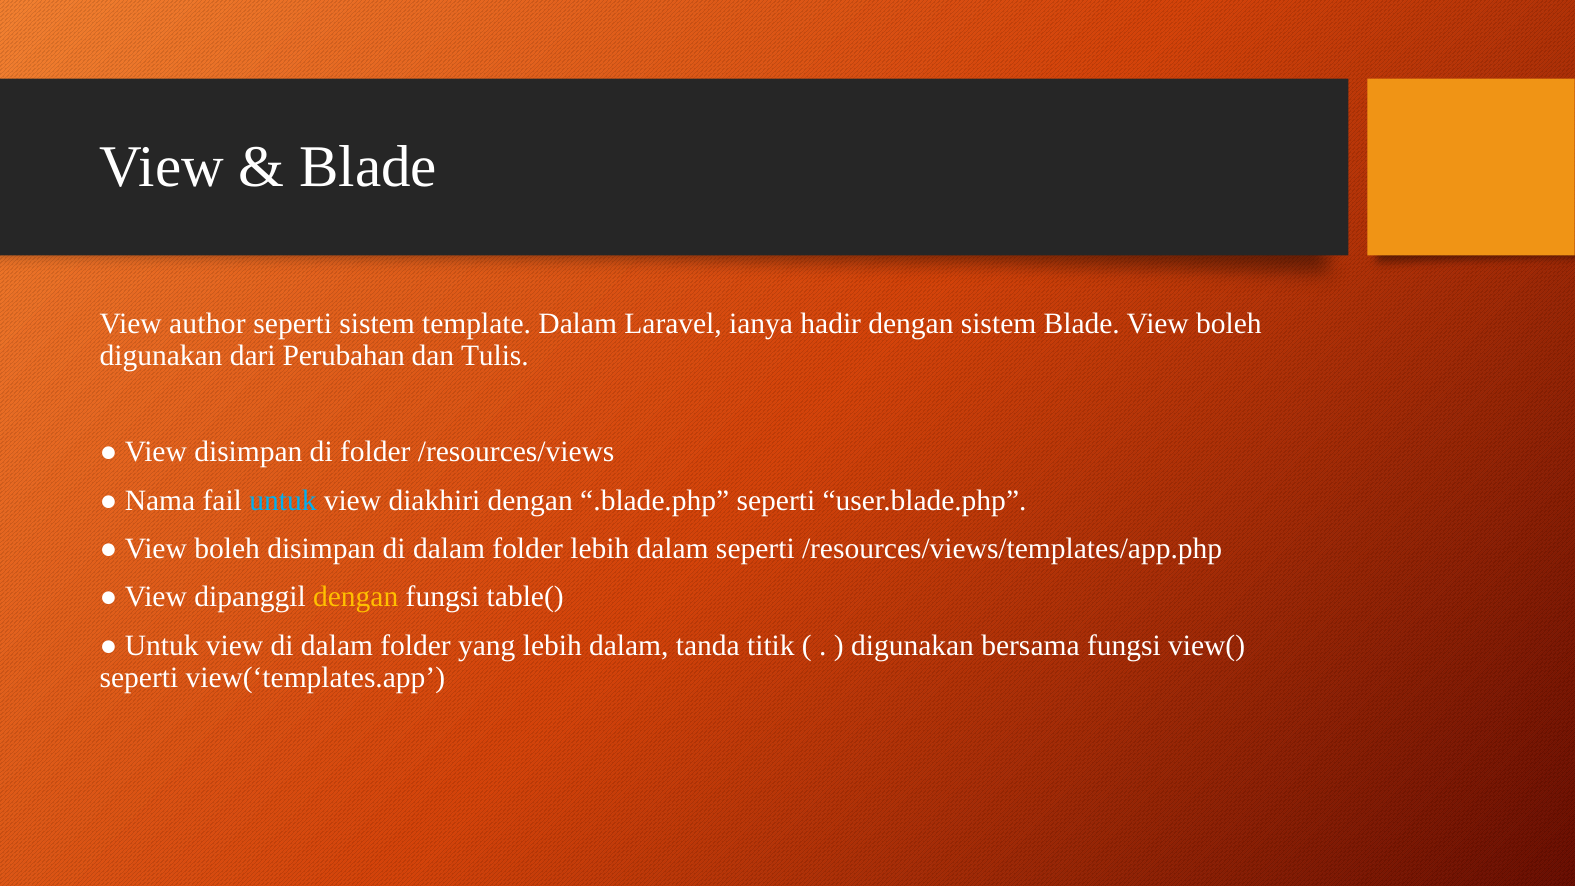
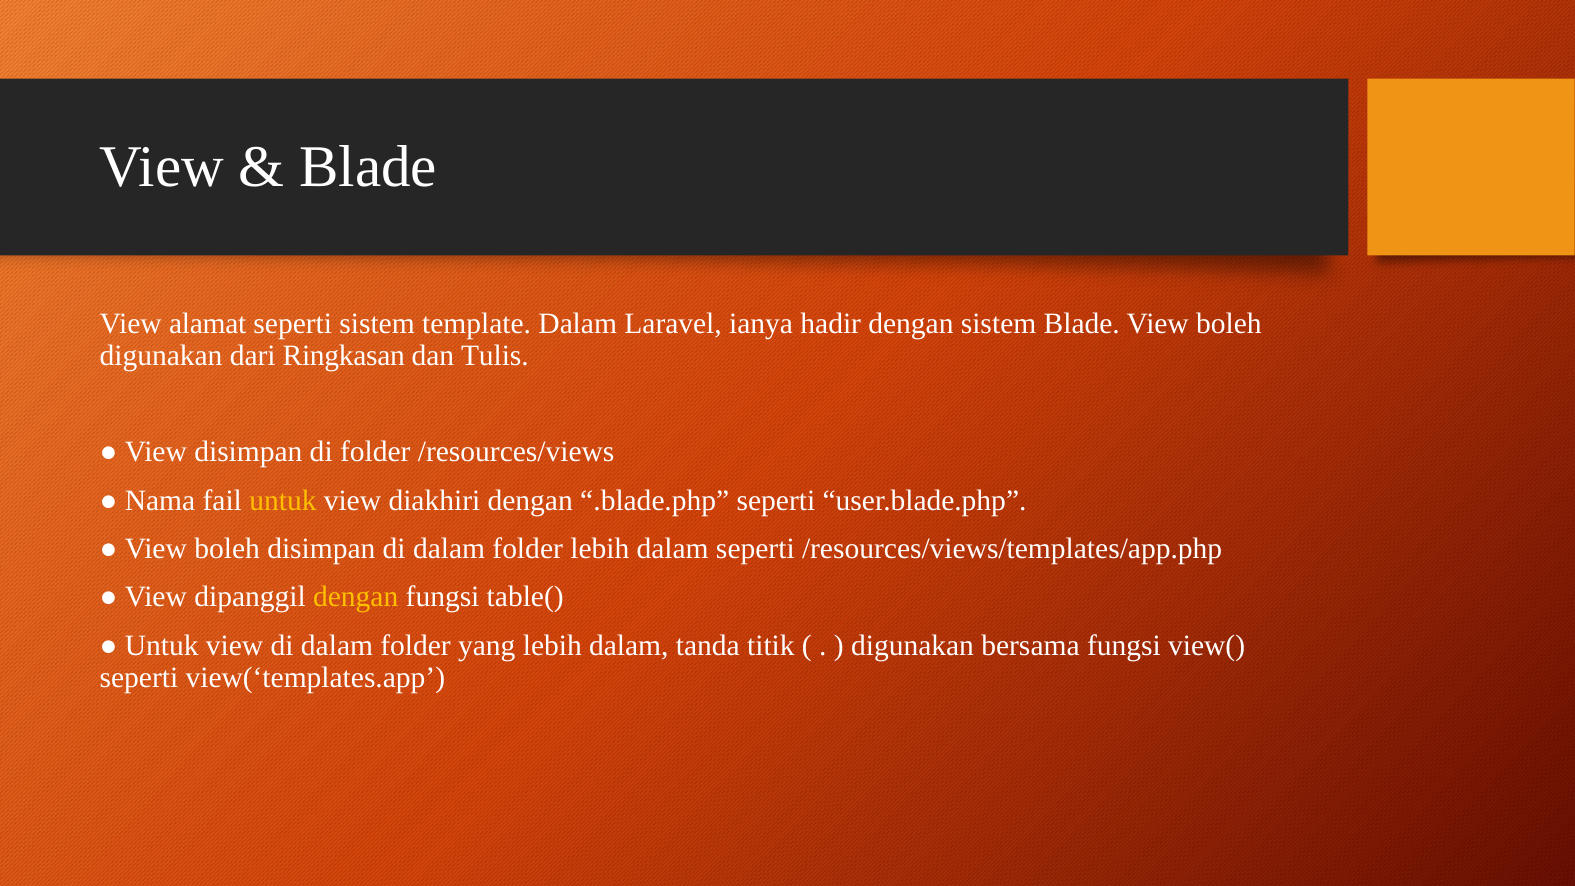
author: author -> alamat
Perubahan: Perubahan -> Ringkasan
untuk at (283, 500) colour: light blue -> yellow
